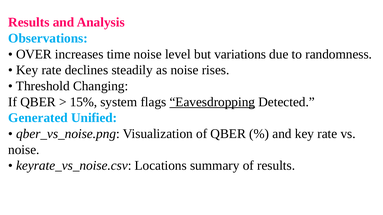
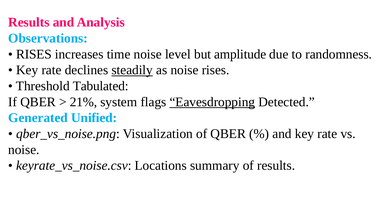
OVER at (34, 54): OVER -> RISES
variations: variations -> amplitude
steadily underline: none -> present
Changing: Changing -> Tabulated
15%: 15% -> 21%
